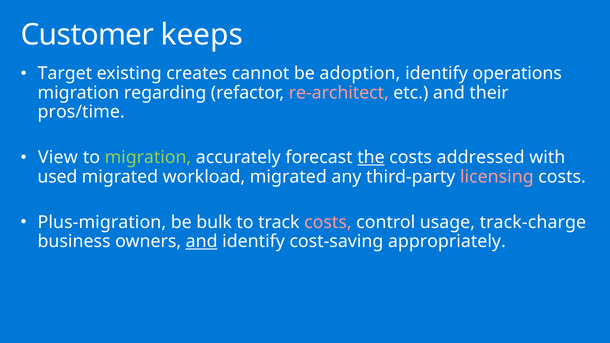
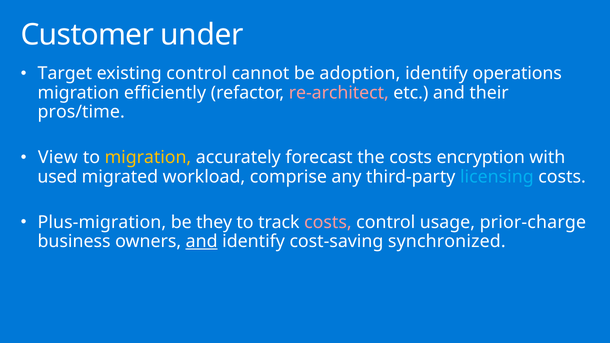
keeps: keeps -> under
existing creates: creates -> control
regarding: regarding -> efficiently
migration at (148, 158) colour: light green -> yellow
the underline: present -> none
addressed: addressed -> encryption
workload migrated: migrated -> comprise
licensing colour: pink -> light blue
bulk: bulk -> they
track-charge: track-charge -> prior-charge
appropriately: appropriately -> synchronized
